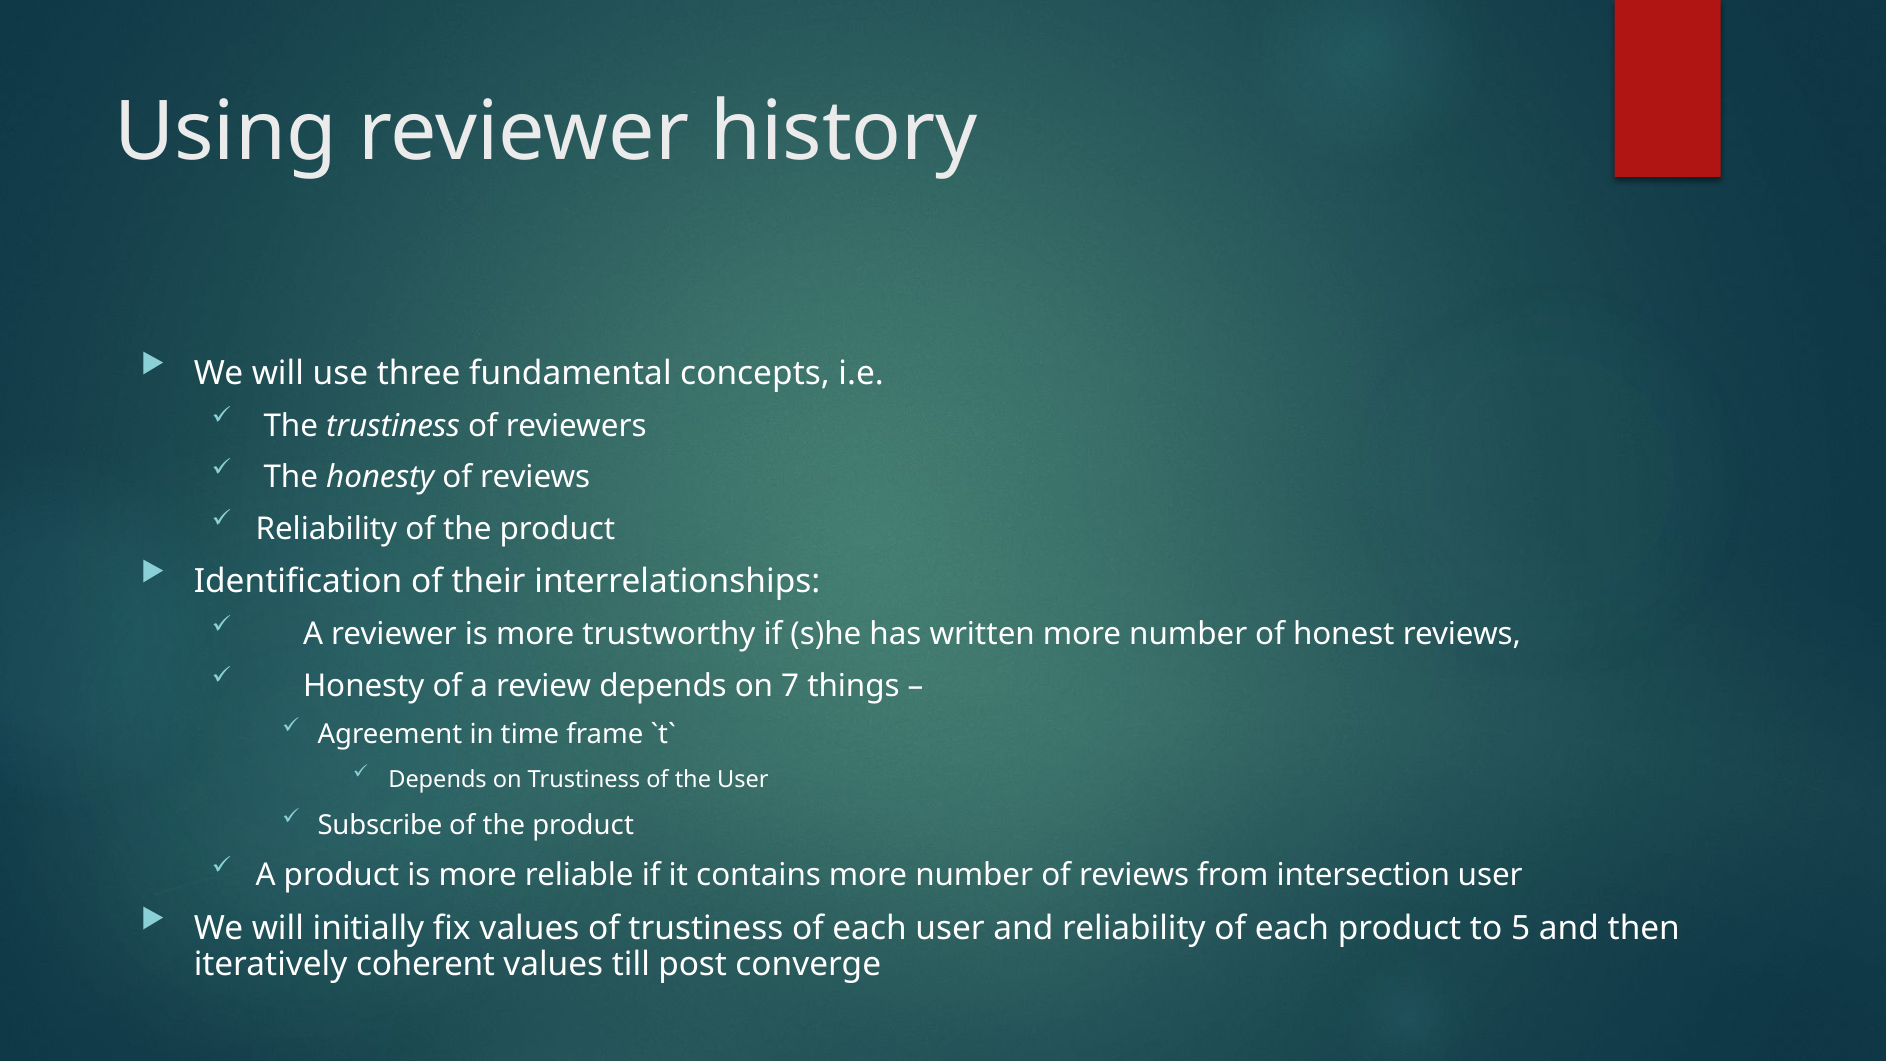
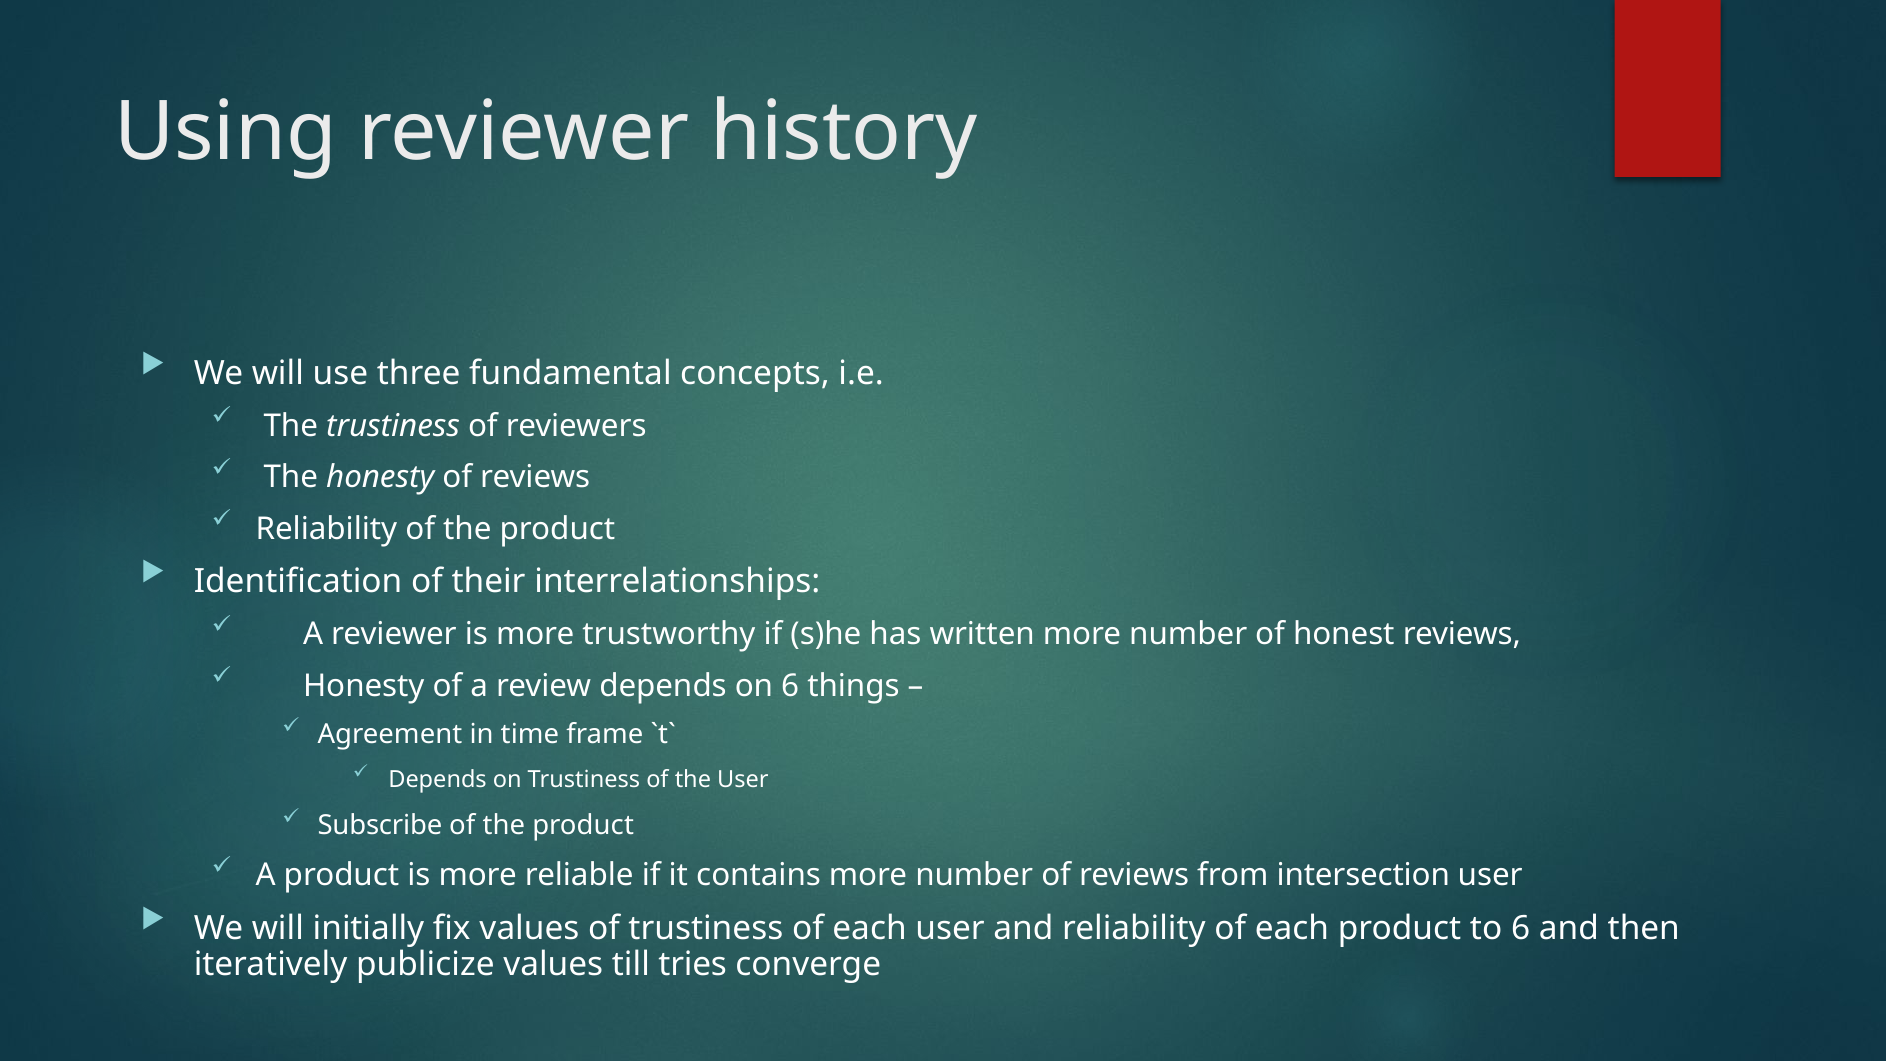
on 7: 7 -> 6
to 5: 5 -> 6
coherent: coherent -> publicize
post: post -> tries
